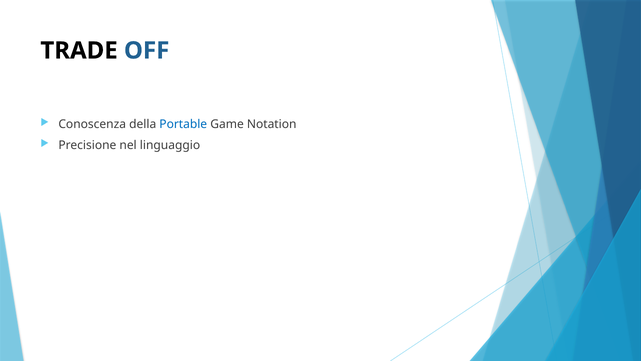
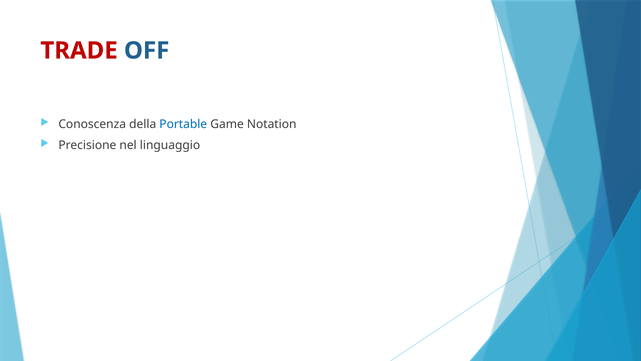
TRADE colour: black -> red
